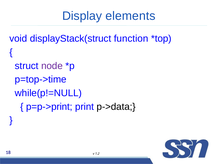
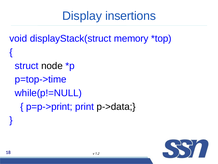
elements: elements -> insertions
function: function -> memory
node colour: purple -> black
